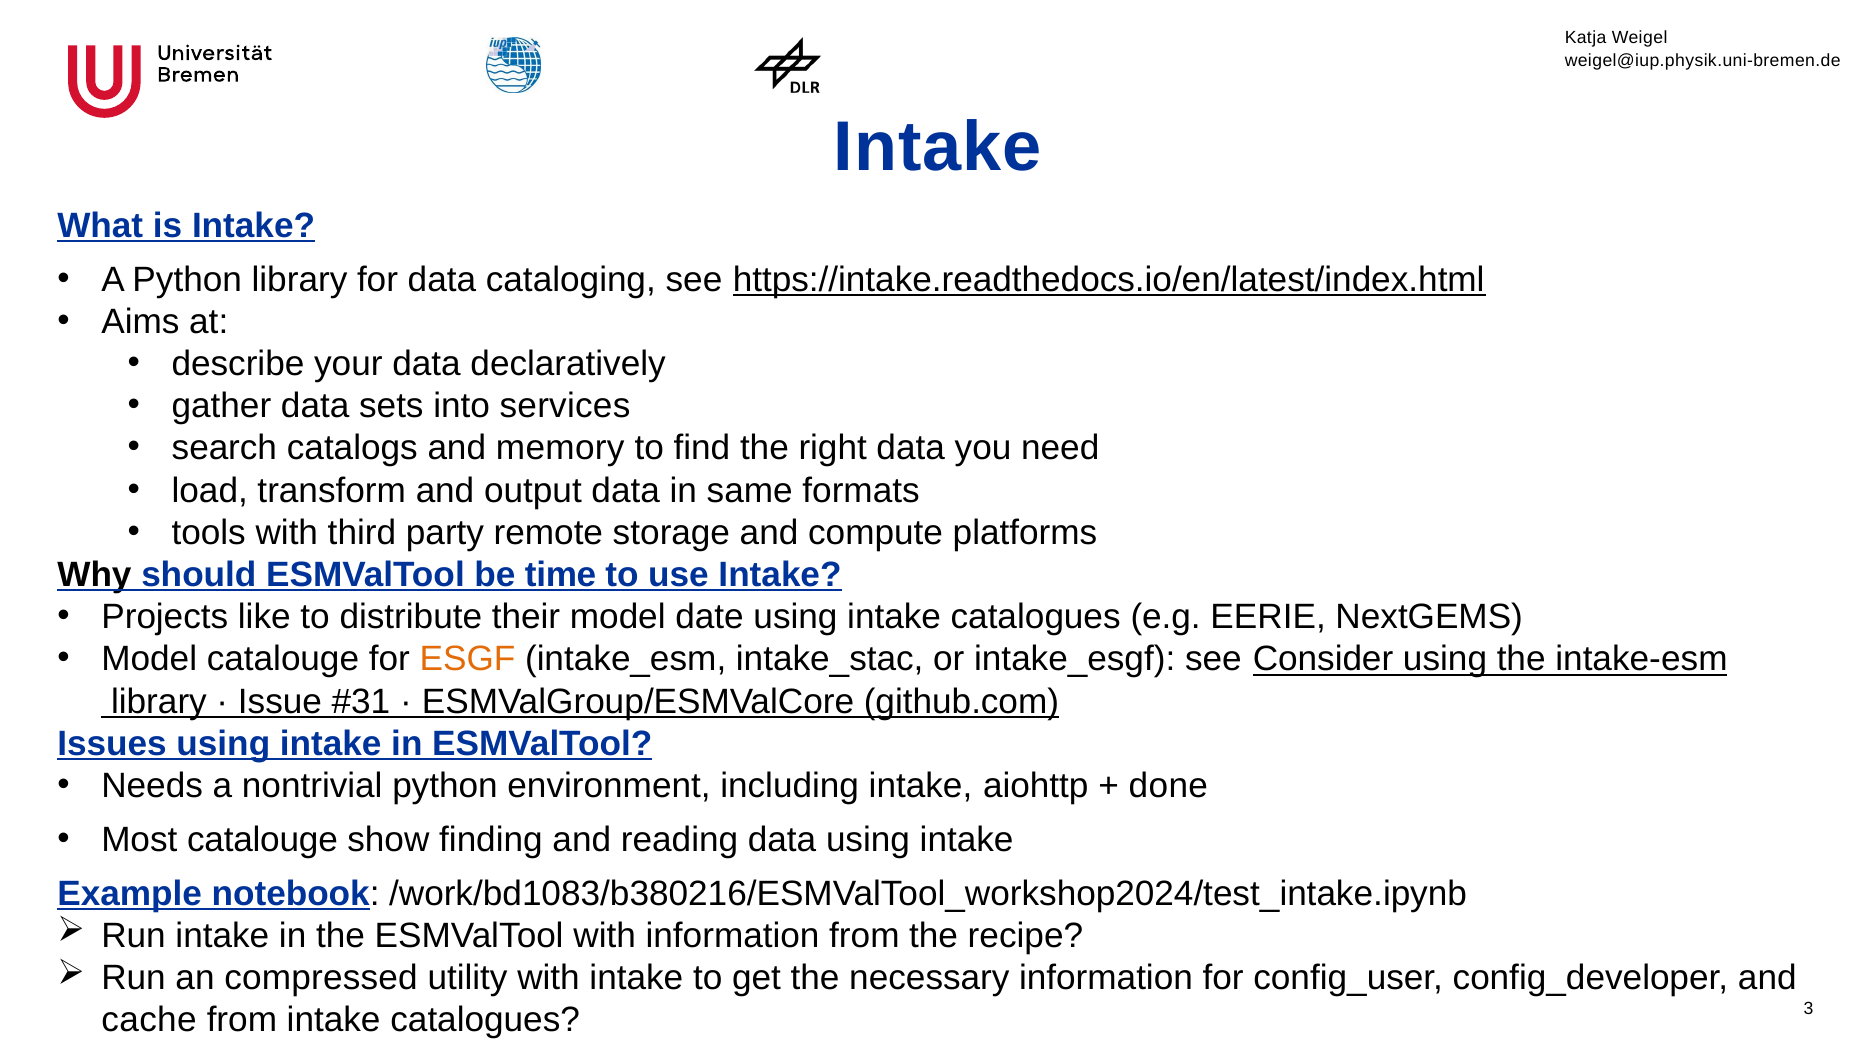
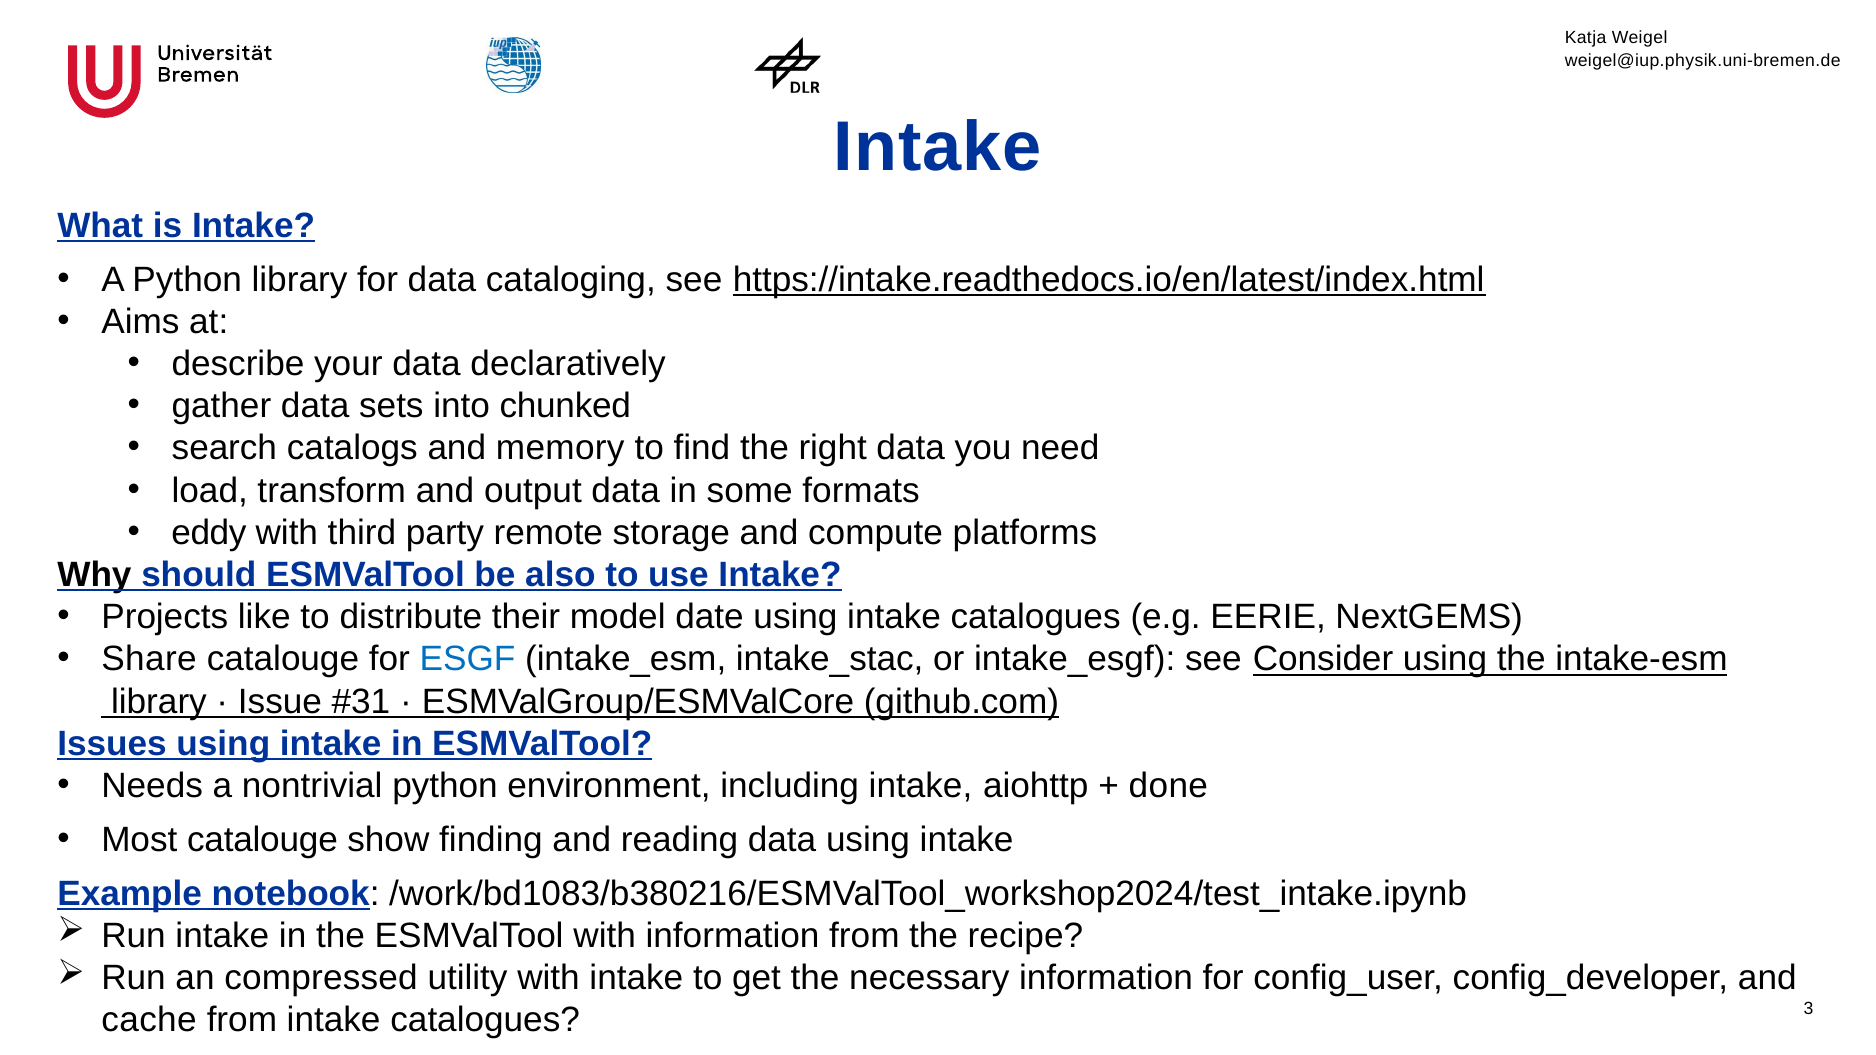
services: services -> chunked
same: same -> some
tools: tools -> eddy
time: time -> also
Model at (149, 659): Model -> Share
ESGF colour: orange -> blue
